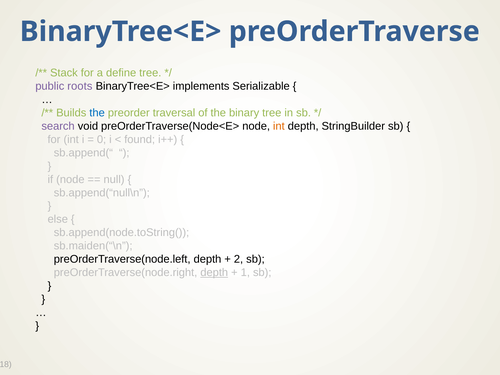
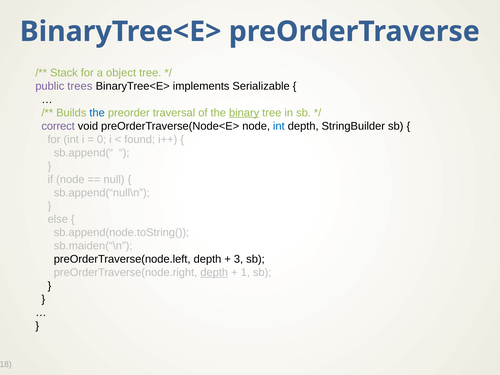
define: define -> object
roots: roots -> trees
binary underline: none -> present
search: search -> correct
int at (279, 126) colour: orange -> blue
2: 2 -> 3
